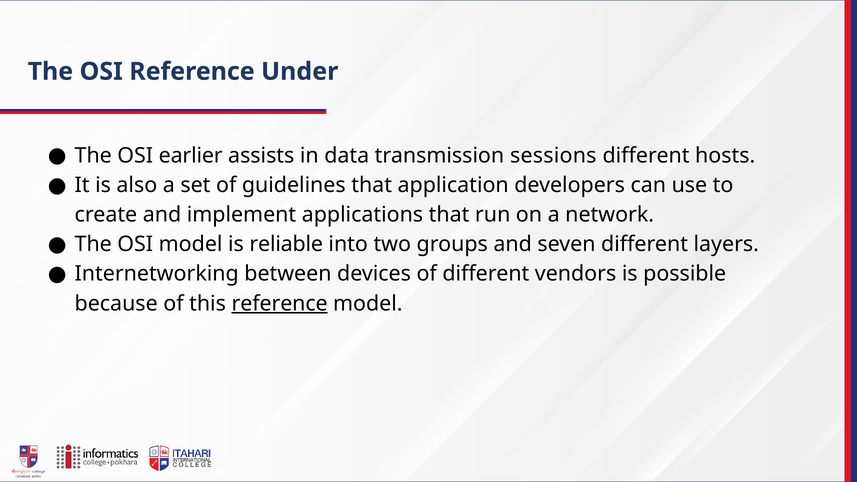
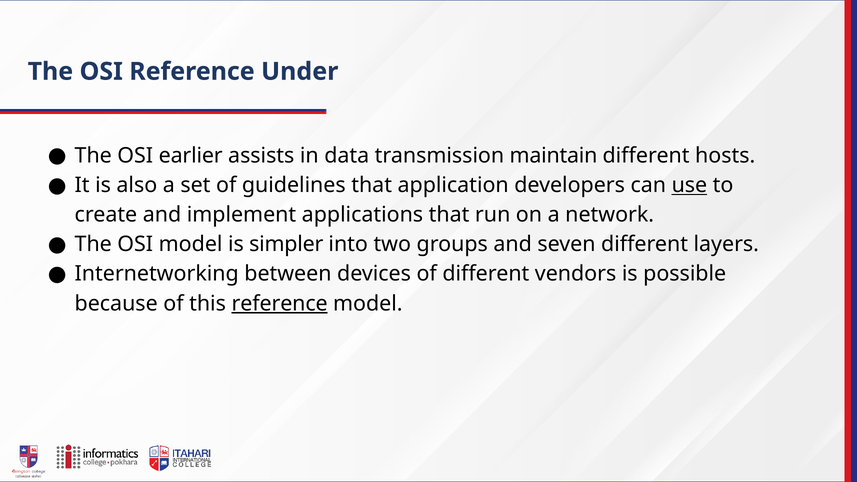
sessions: sessions -> maintain
use underline: none -> present
reliable: reliable -> simpler
